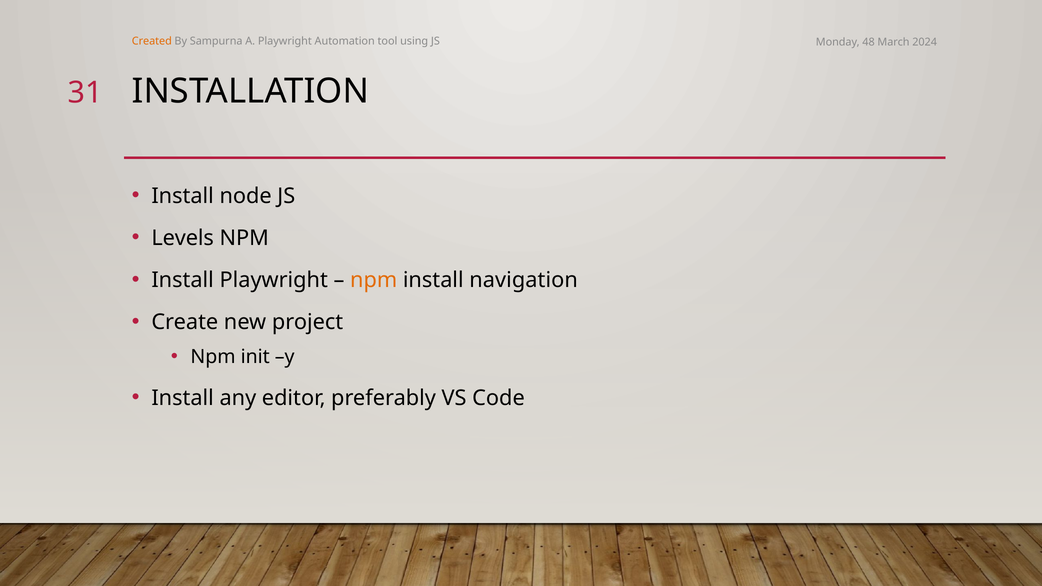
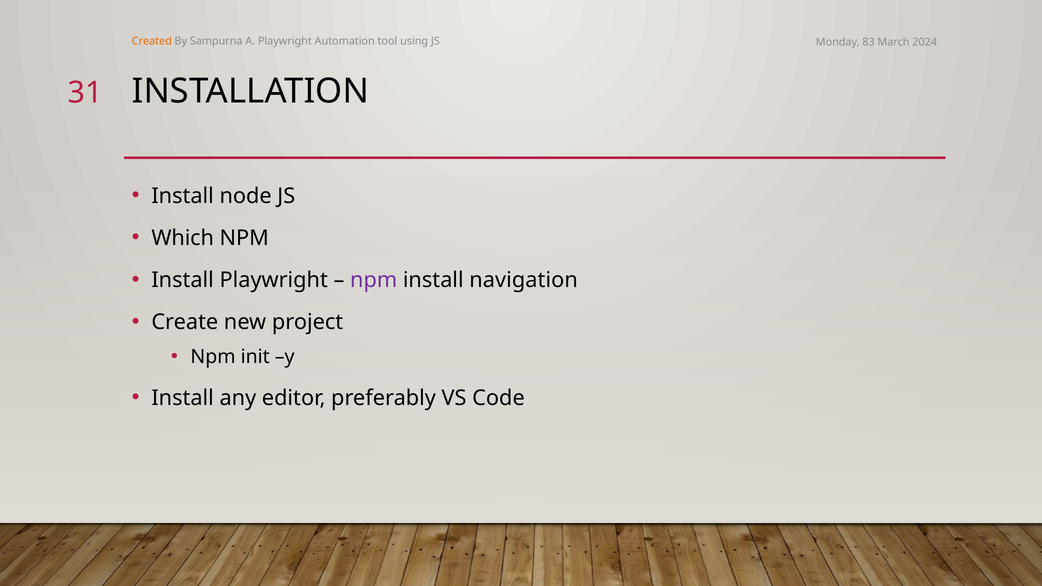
48: 48 -> 83
Levels: Levels -> Which
npm at (374, 280) colour: orange -> purple
